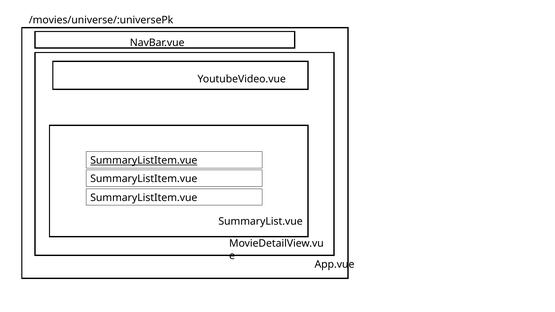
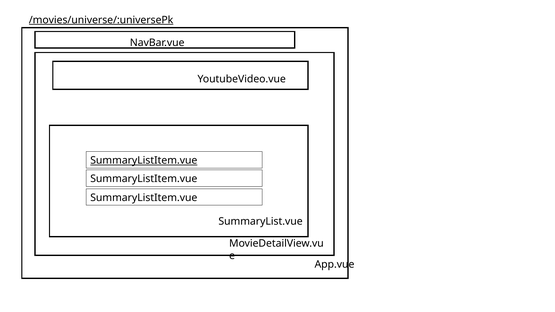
/movies/universe/:universePk underline: none -> present
